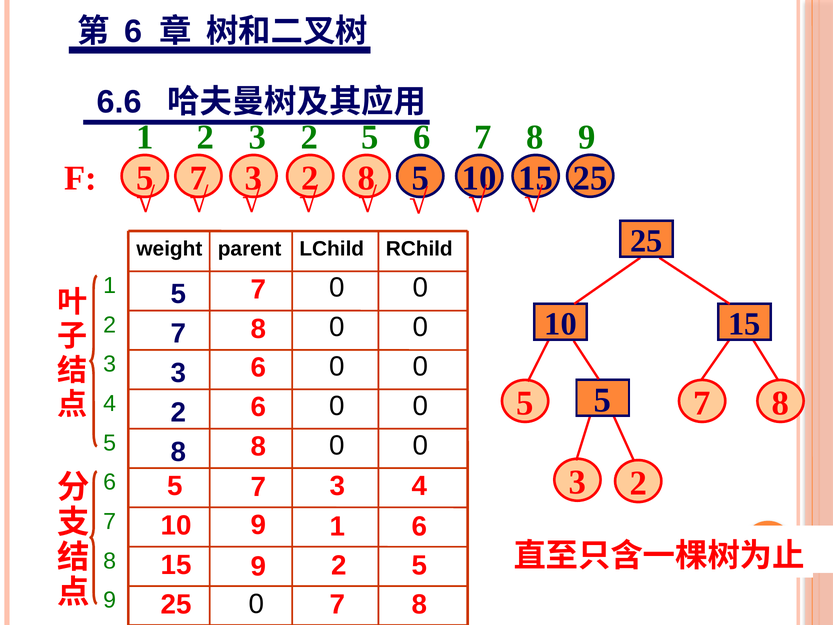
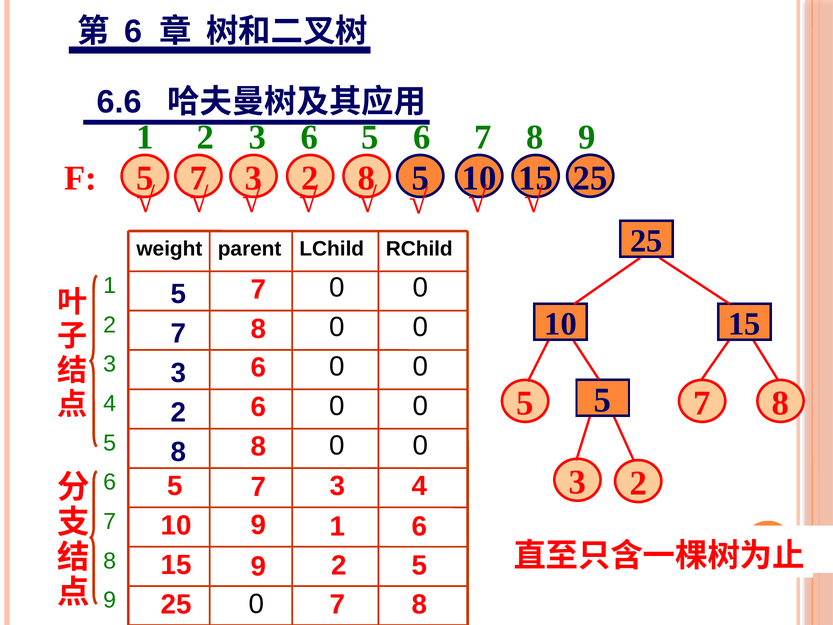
2 3 2: 2 -> 6
